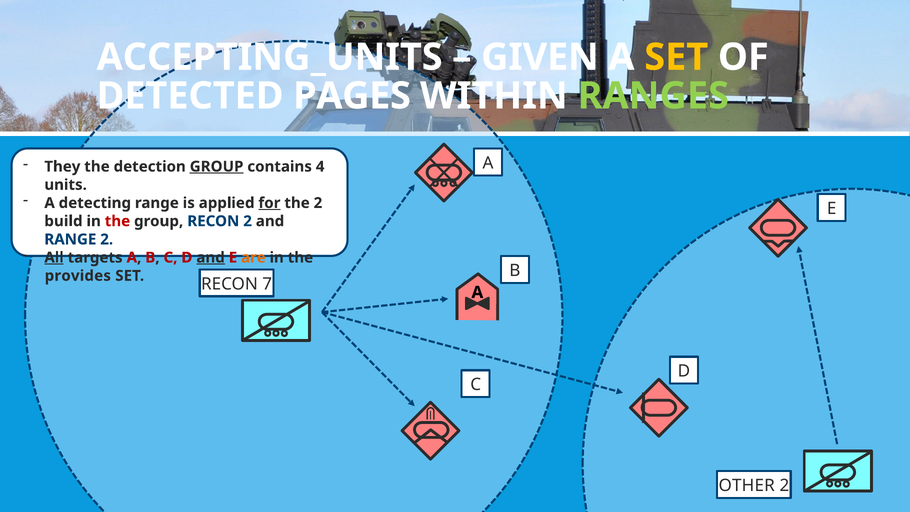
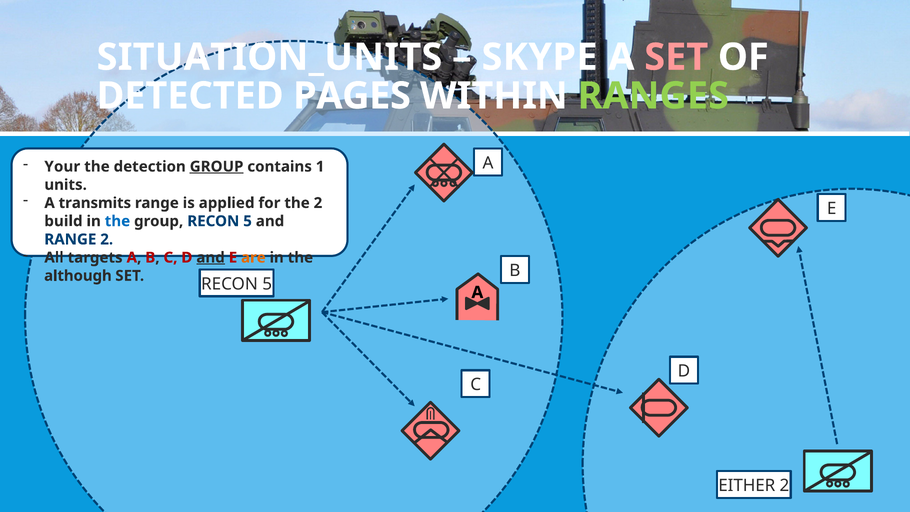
ACCEPTING_UNITS: ACCEPTING_UNITS -> SITUATION_UNITS
GIVEN: GIVEN -> SKYPE
SET at (676, 57) colour: yellow -> pink
They: They -> Your
4: 4 -> 1
detecting: detecting -> transmits
for underline: present -> none
the at (117, 221) colour: red -> blue
group RECON 2: 2 -> 5
All underline: present -> none
provides: provides -> although
7 at (267, 284): 7 -> 5
OTHER: OTHER -> EITHER
